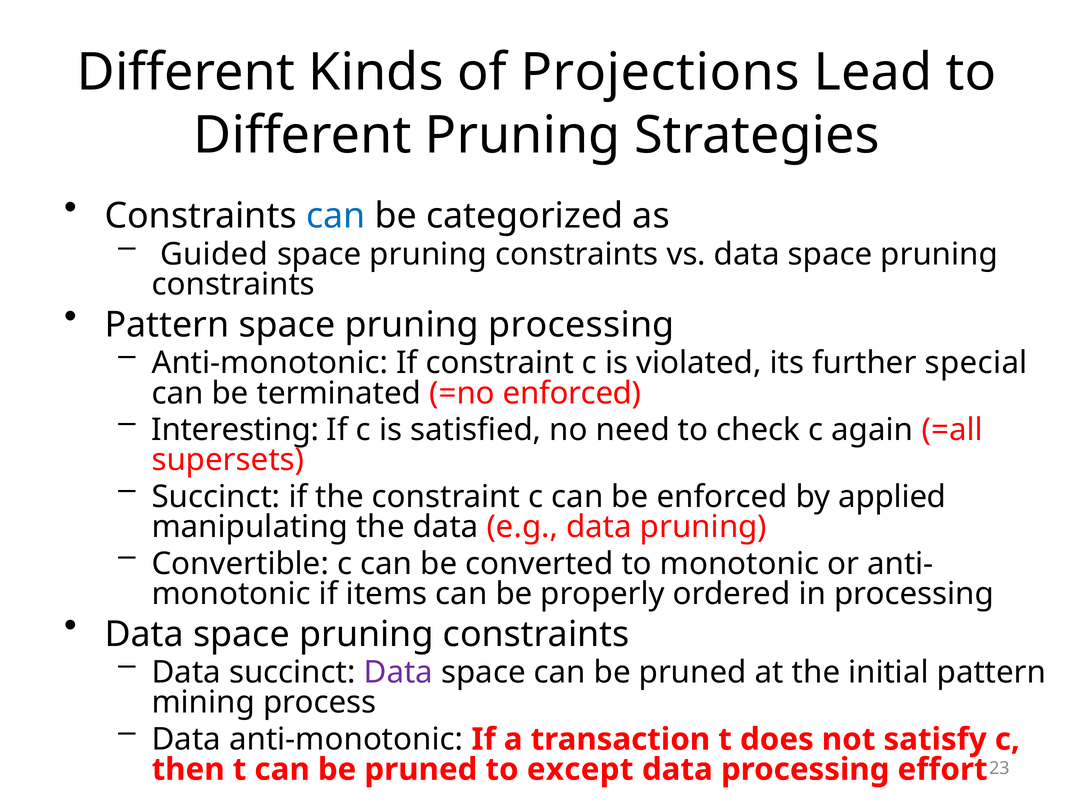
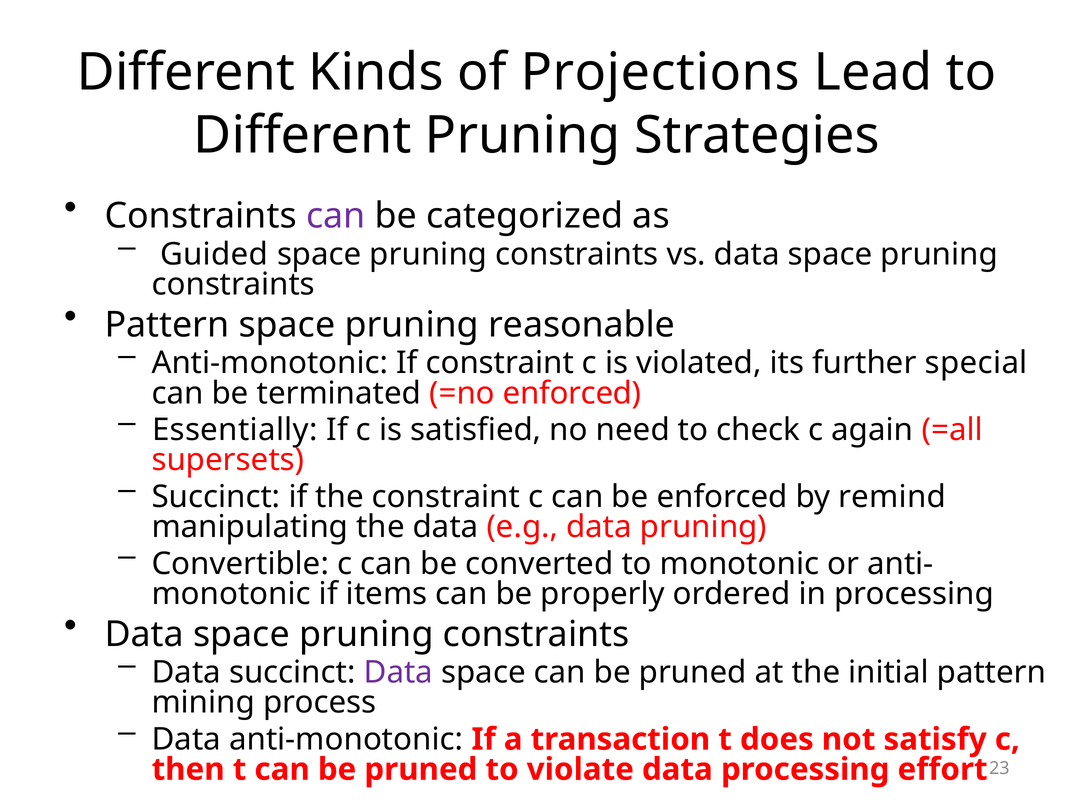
can at (336, 216) colour: blue -> purple
pruning processing: processing -> reasonable
Interesting: Interesting -> Essentially
applied: applied -> remind
except: except -> violate
